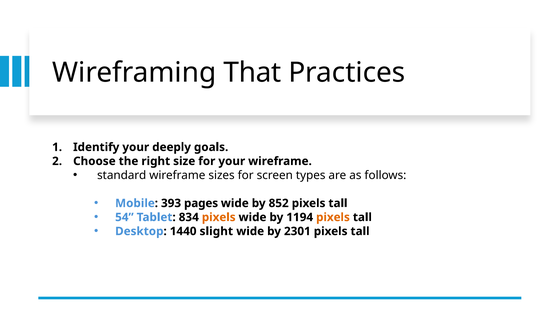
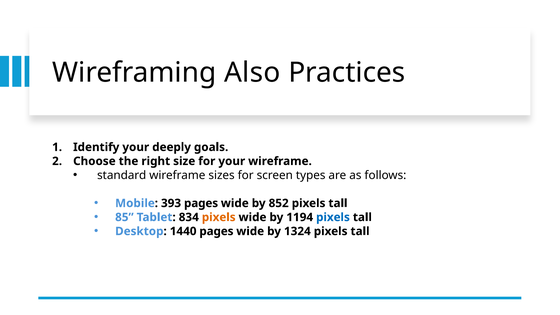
That: That -> Also
54: 54 -> 85
pixels at (333, 217) colour: orange -> blue
1440 slight: slight -> pages
2301: 2301 -> 1324
